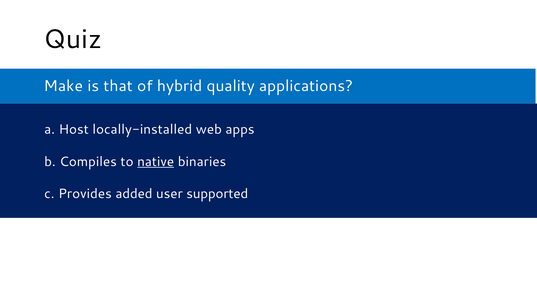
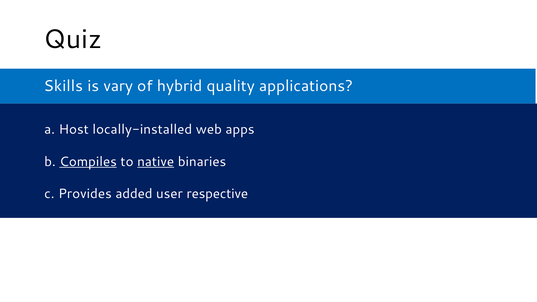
Make: Make -> Skills
that: that -> vary
Compiles underline: none -> present
supported: supported -> respective
